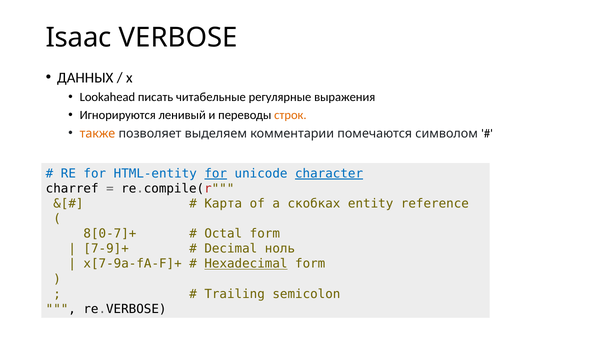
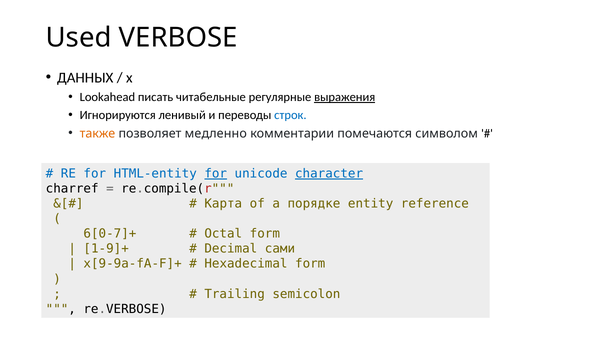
Isaac: Isaac -> Used
выражения underline: none -> present
строк colour: orange -> blue
выделяем: выделяем -> медленно
скобках: скобках -> порядке
8[0-7]+: 8[0-7]+ -> 6[0-7]+
7-9]+: 7-9]+ -> 1-9]+
ноль: ноль -> сами
x[7-9a-fA-F]+: x[7-9a-fA-F]+ -> x[9-9a-fA-F]+
Hexadecimal underline: present -> none
